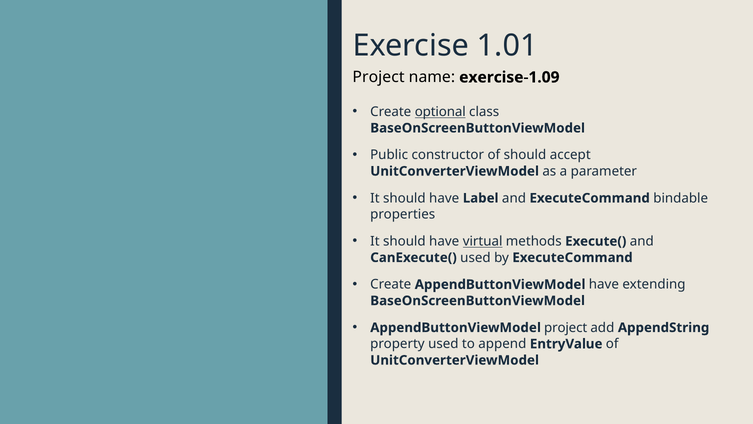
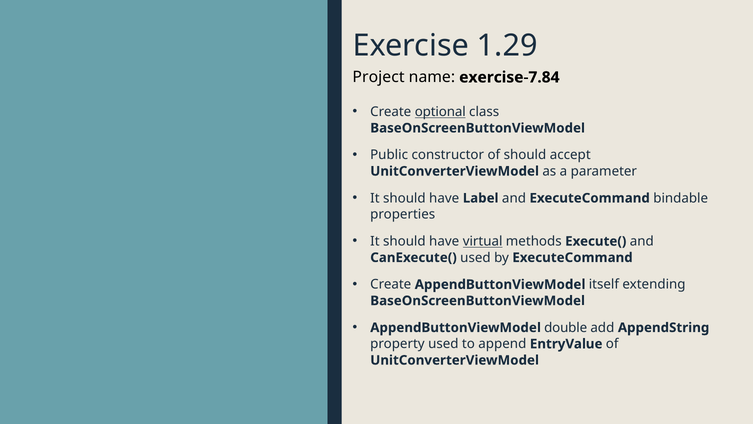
1.01: 1.01 -> 1.29
exercise-1.09: exercise-1.09 -> exercise-7.84
AppendButtonViewModel have: have -> itself
AppendButtonViewModel project: project -> double
